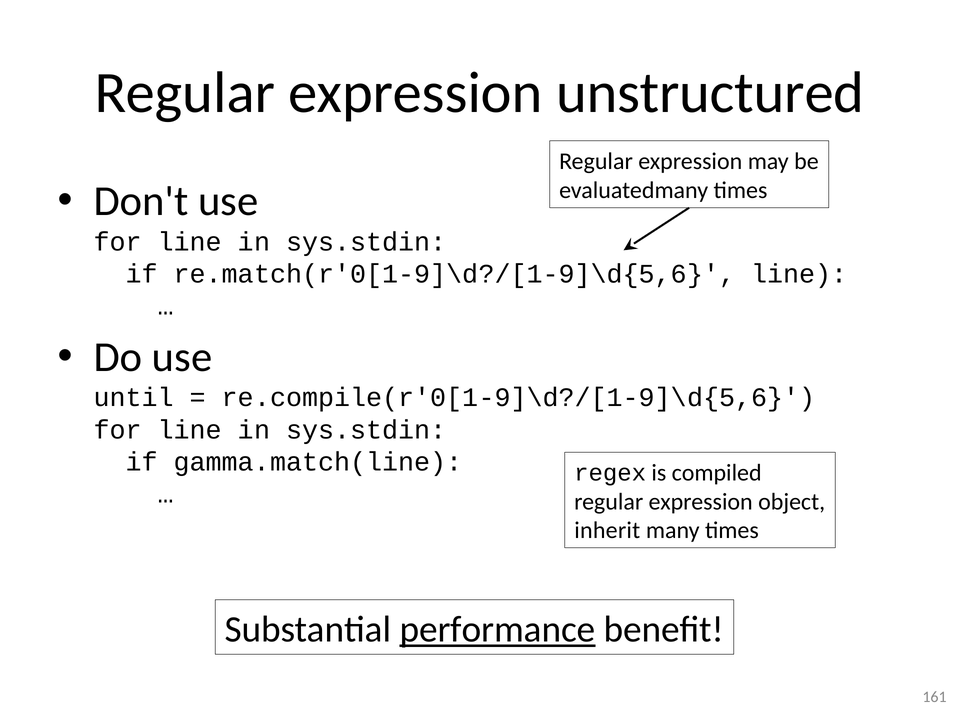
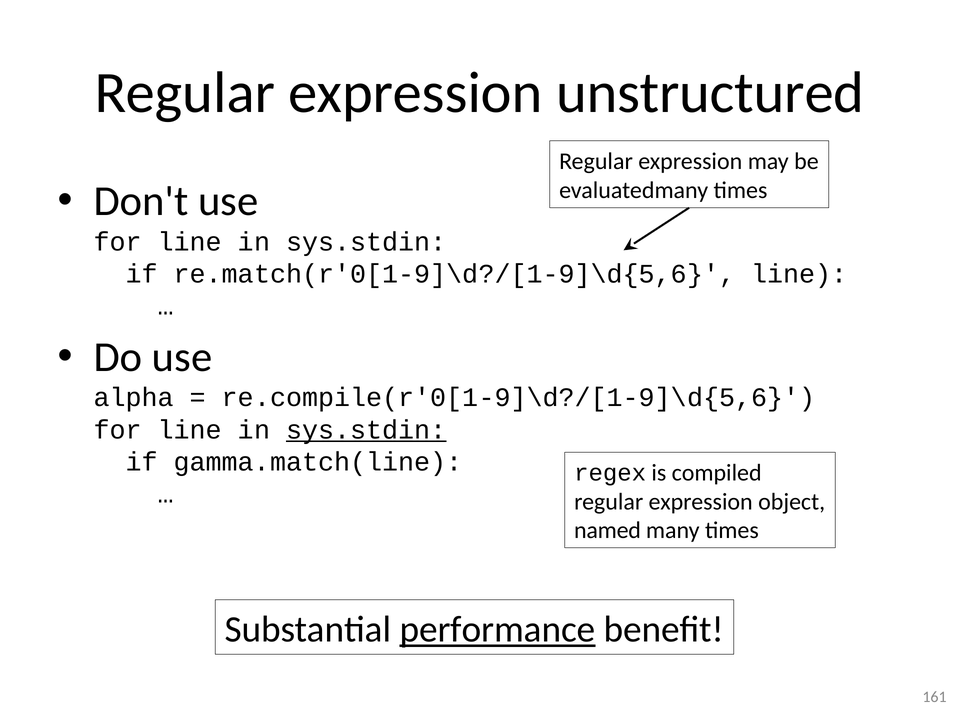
until: until -> alpha
sys.stdin at (366, 430) underline: none -> present
inherit: inherit -> named
